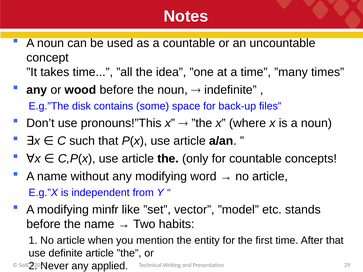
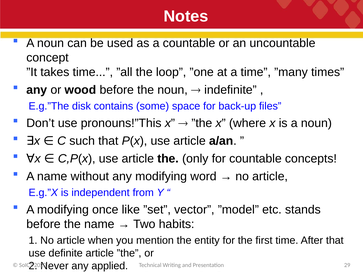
idea: idea -> loop
minfr: minfr -> once
